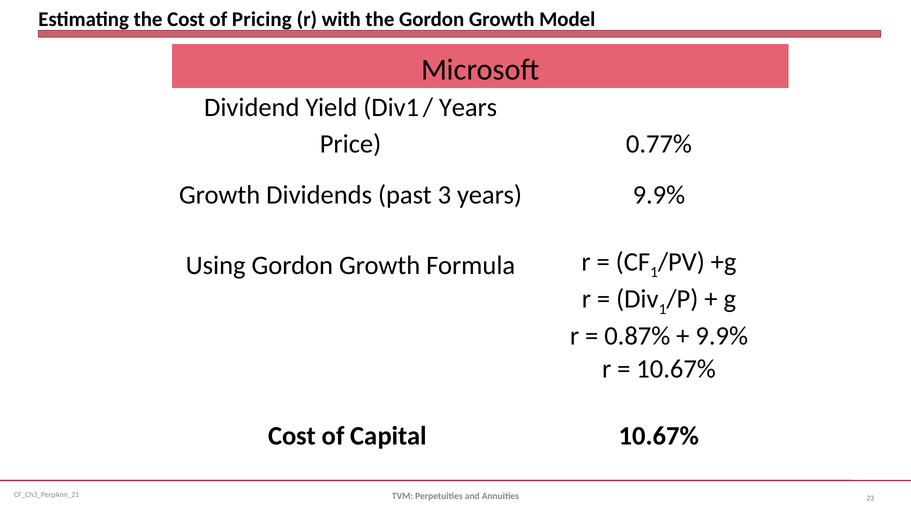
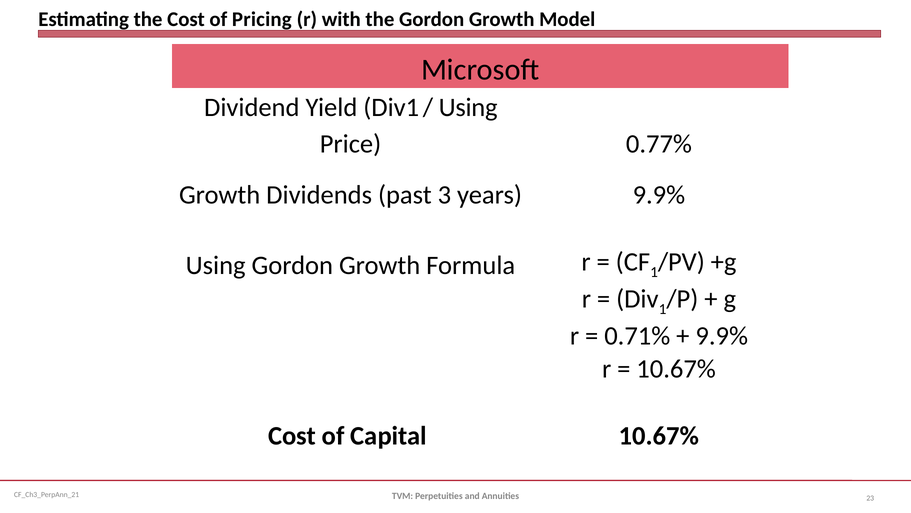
Years at (468, 108): Years -> Using
0.87%: 0.87% -> 0.71%
